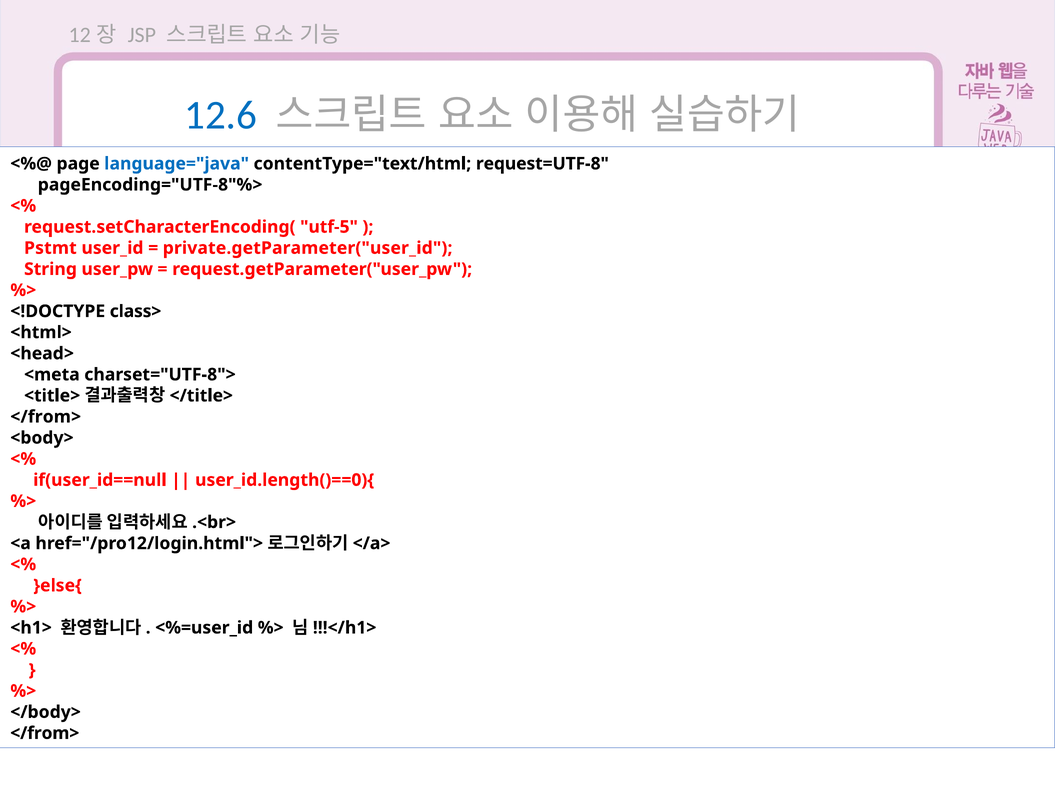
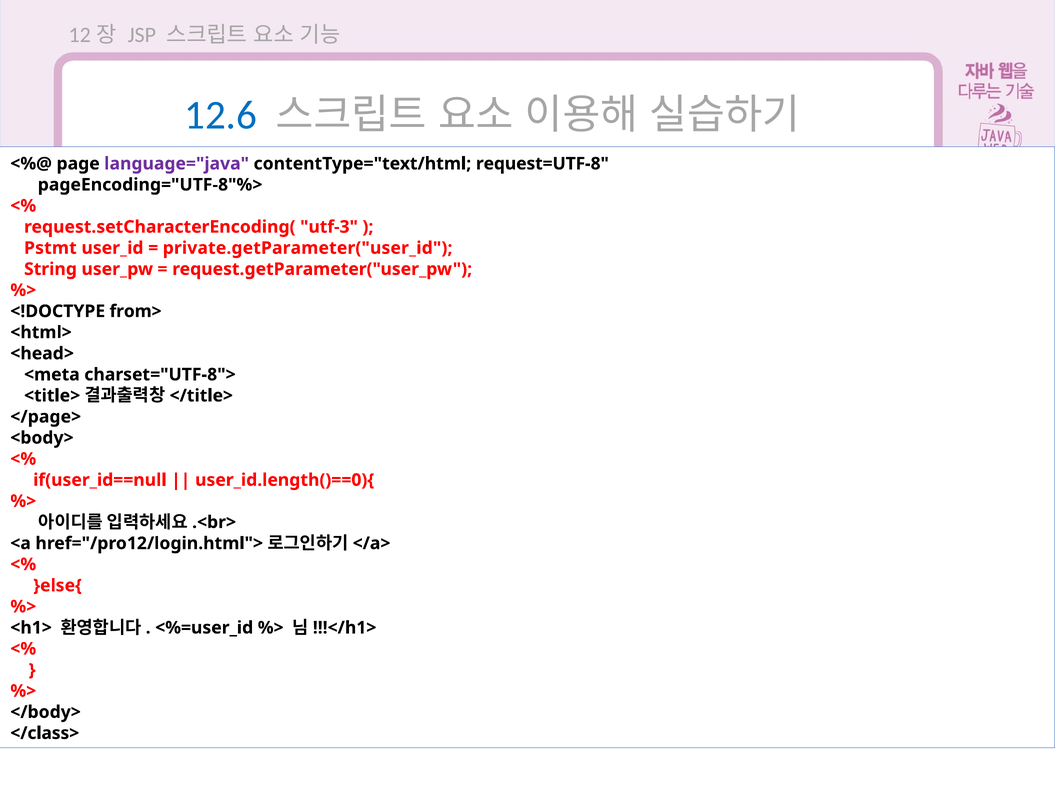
language="java colour: blue -> purple
utf-5: utf-5 -> utf-3
class>: class> -> from>
</from> at (46, 417): </from> -> </page>
</from> at (45, 733): </from> -> </class>
